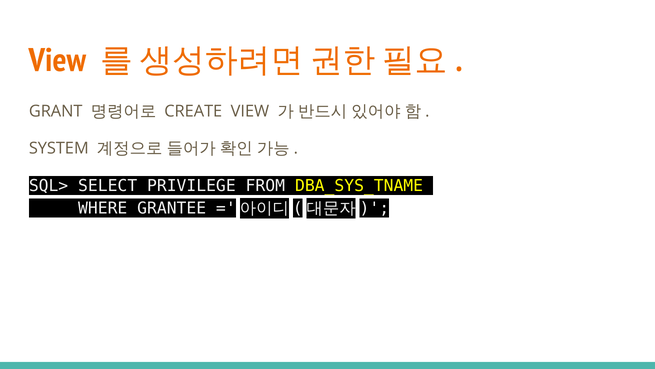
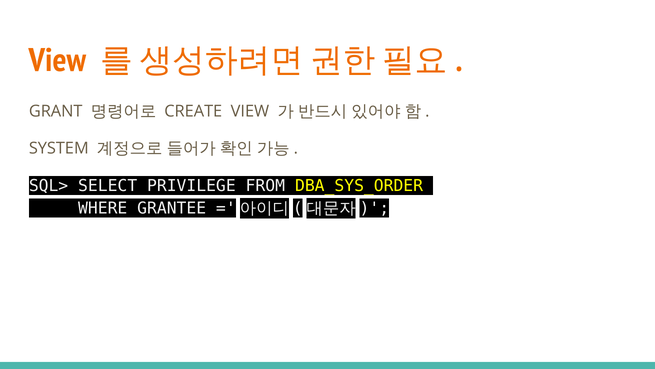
DBA_SYS_TNAME: DBA_SYS_TNAME -> DBA_SYS_ORDER
